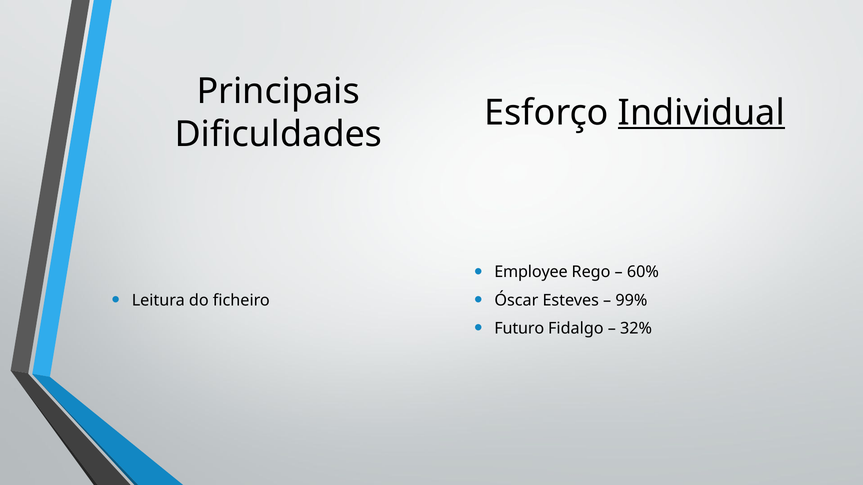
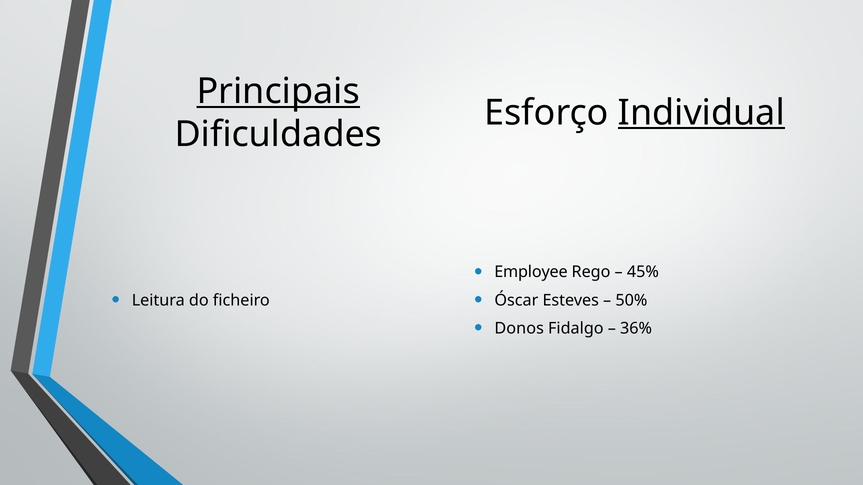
Principais underline: none -> present
60%: 60% -> 45%
99%: 99% -> 50%
Futuro: Futuro -> Donos
32%: 32% -> 36%
